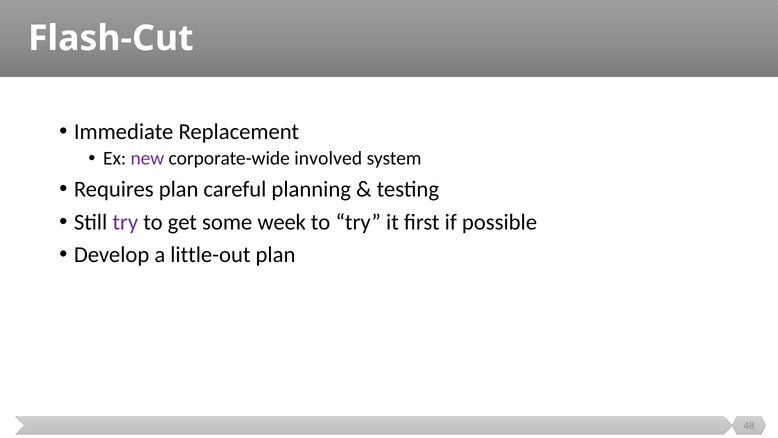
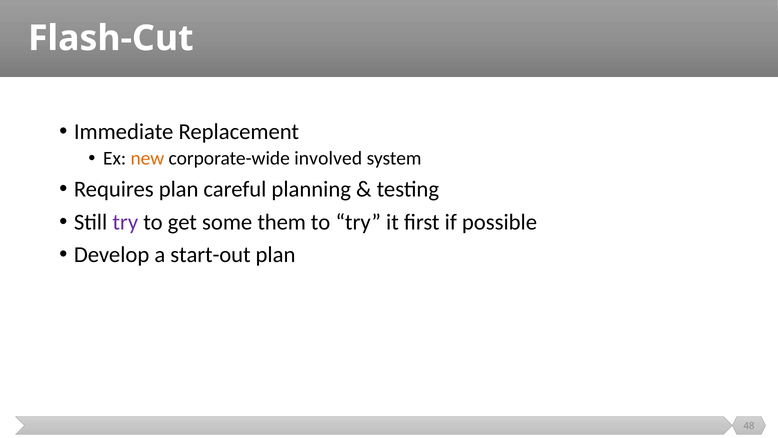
new colour: purple -> orange
week: week -> them
little-out: little-out -> start-out
